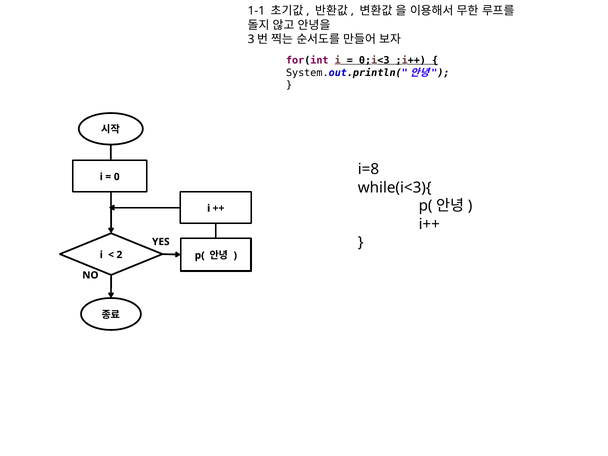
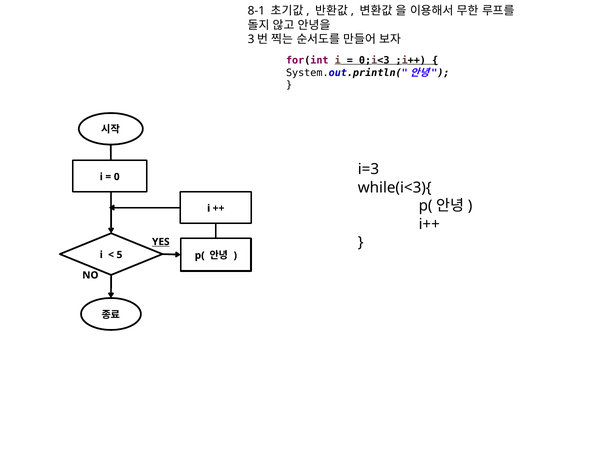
1-1: 1-1 -> 8-1
i=8: i=8 -> i=3
YES underline: none -> present
2: 2 -> 5
